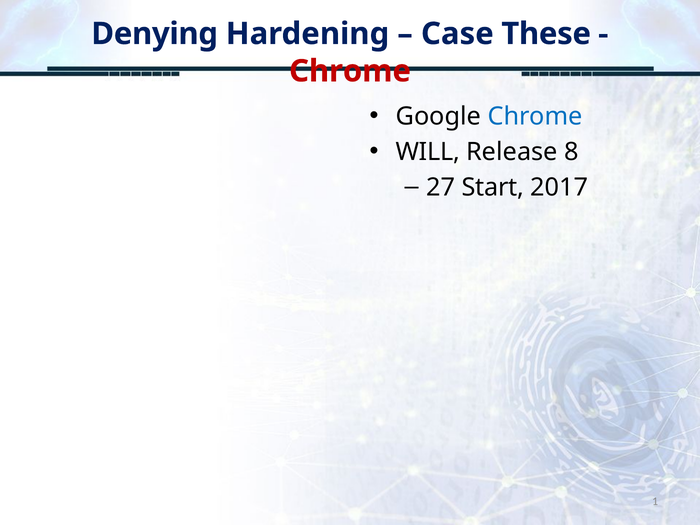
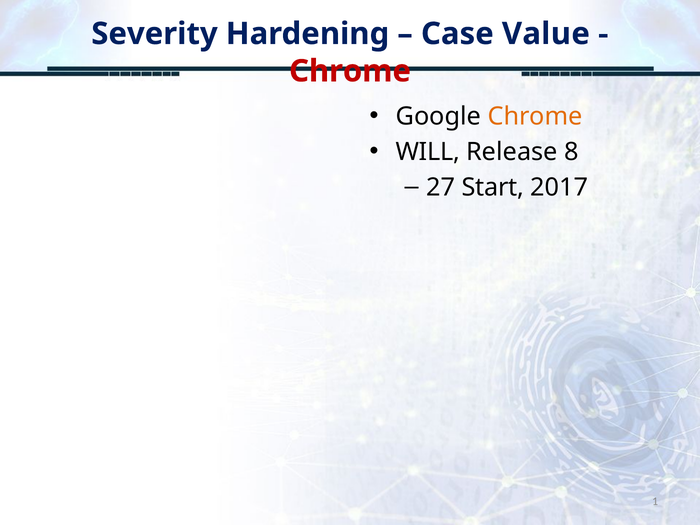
Denying: Denying -> Severity
These: These -> Value
Chrome at (535, 116) colour: blue -> orange
